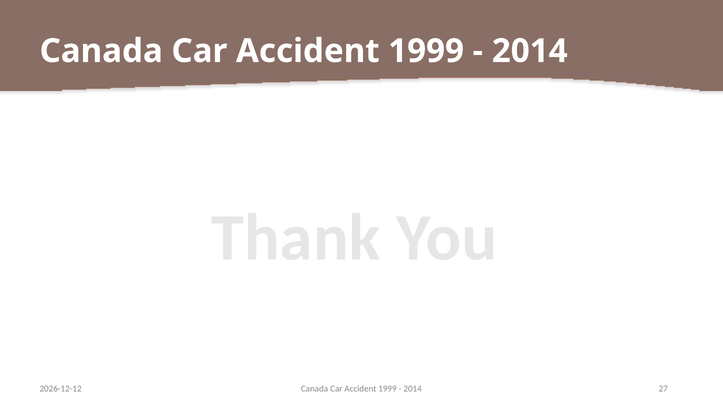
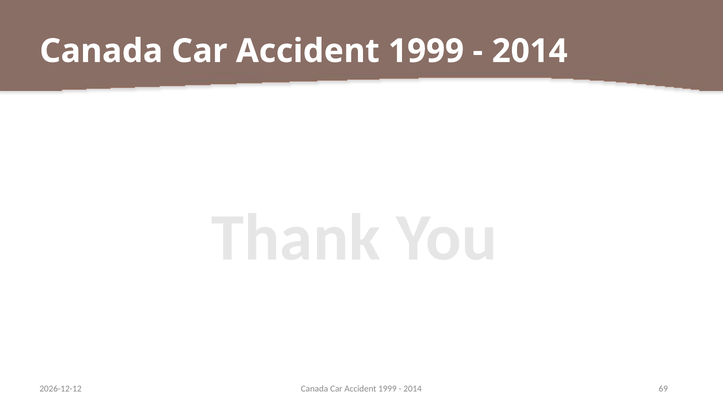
27: 27 -> 69
